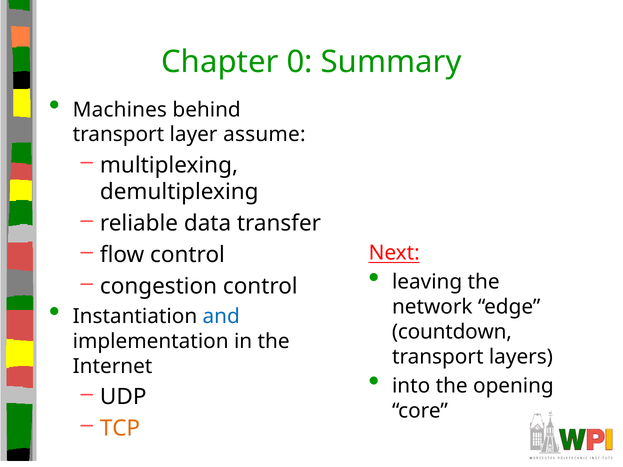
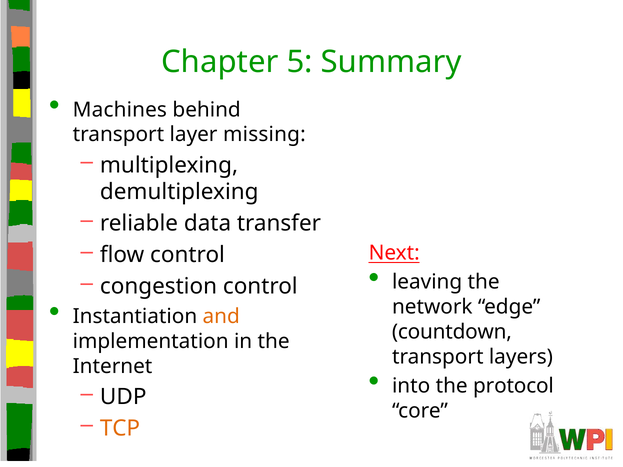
0: 0 -> 5
assume: assume -> missing
and colour: blue -> orange
opening: opening -> protocol
